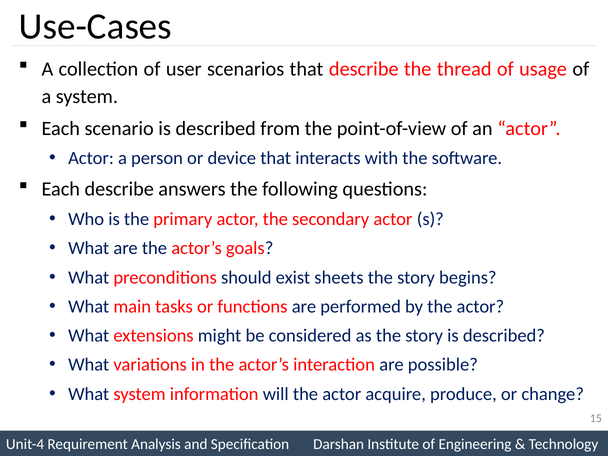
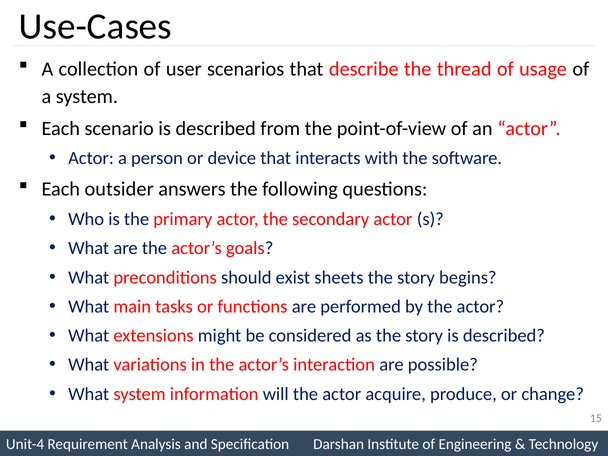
Each describe: describe -> outsider
